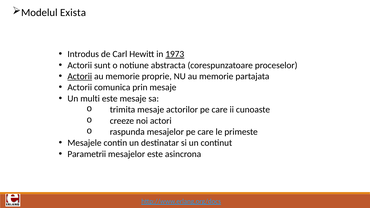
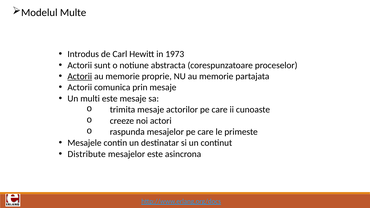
Exista: Exista -> Multe
1973 underline: present -> none
Parametrii: Parametrii -> Distribute
